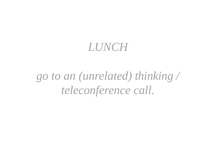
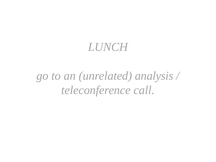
thinking: thinking -> analysis
